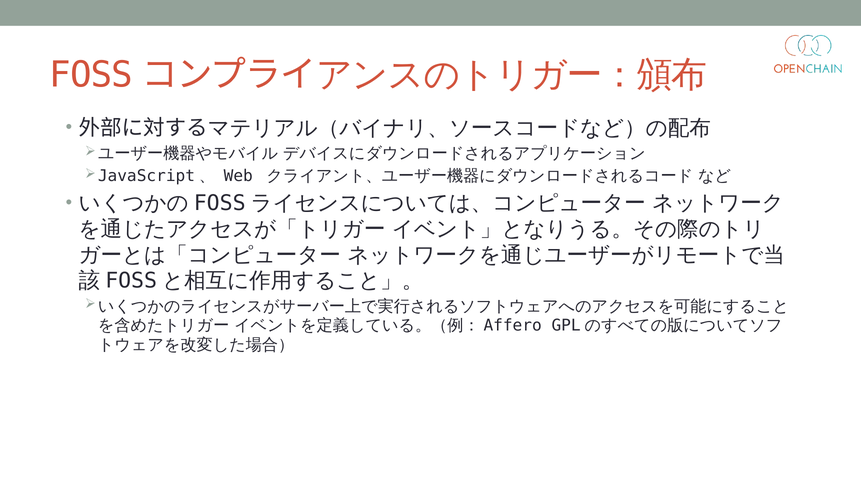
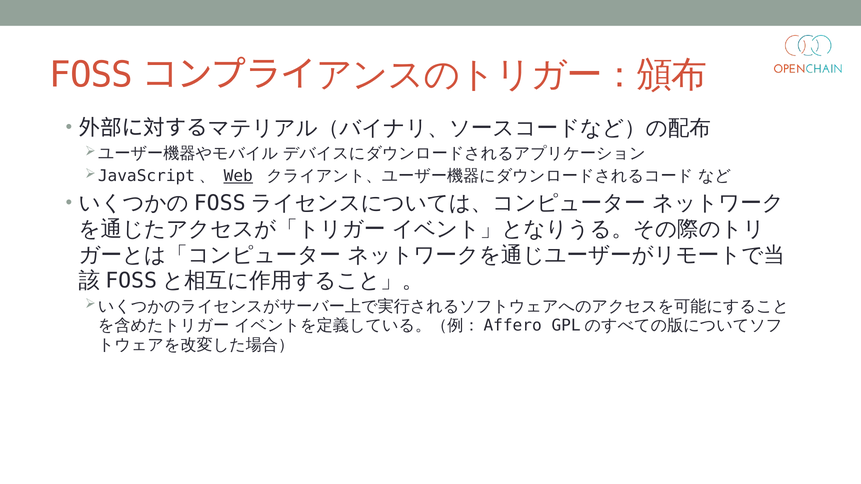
Web underline: none -> present
